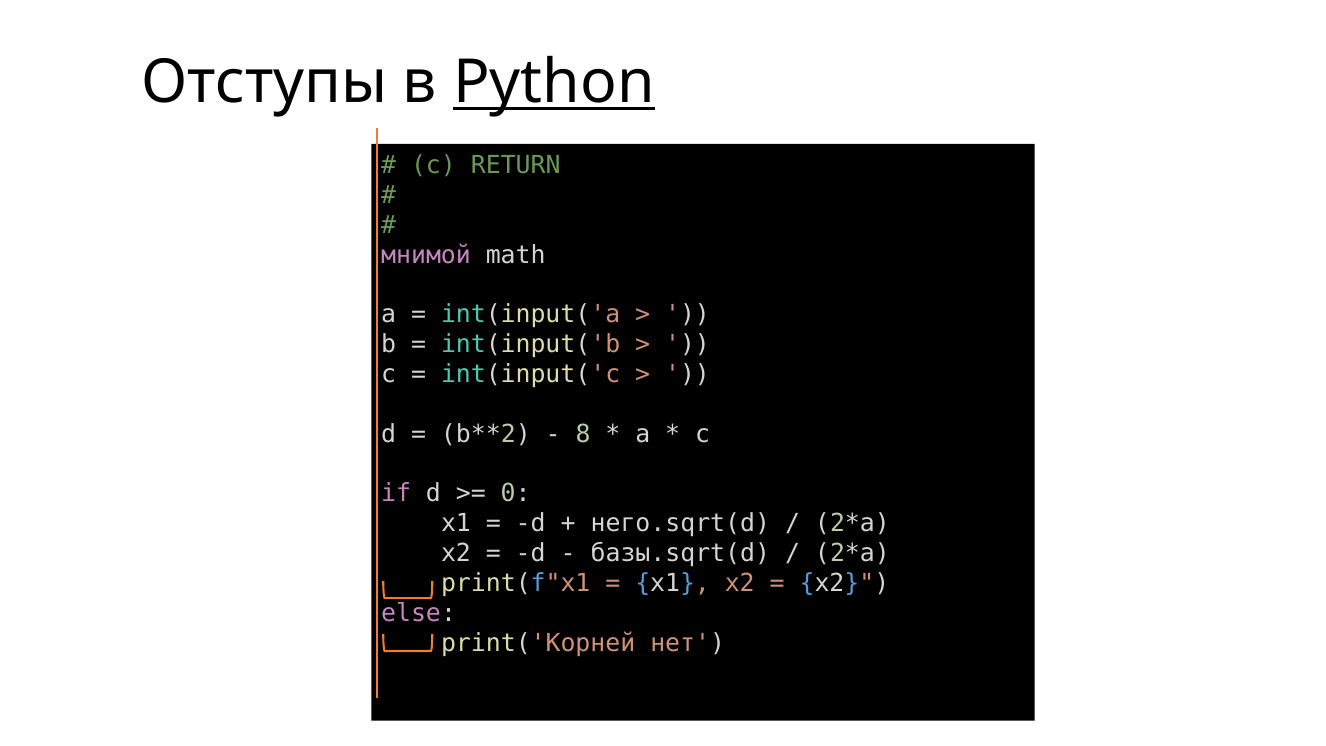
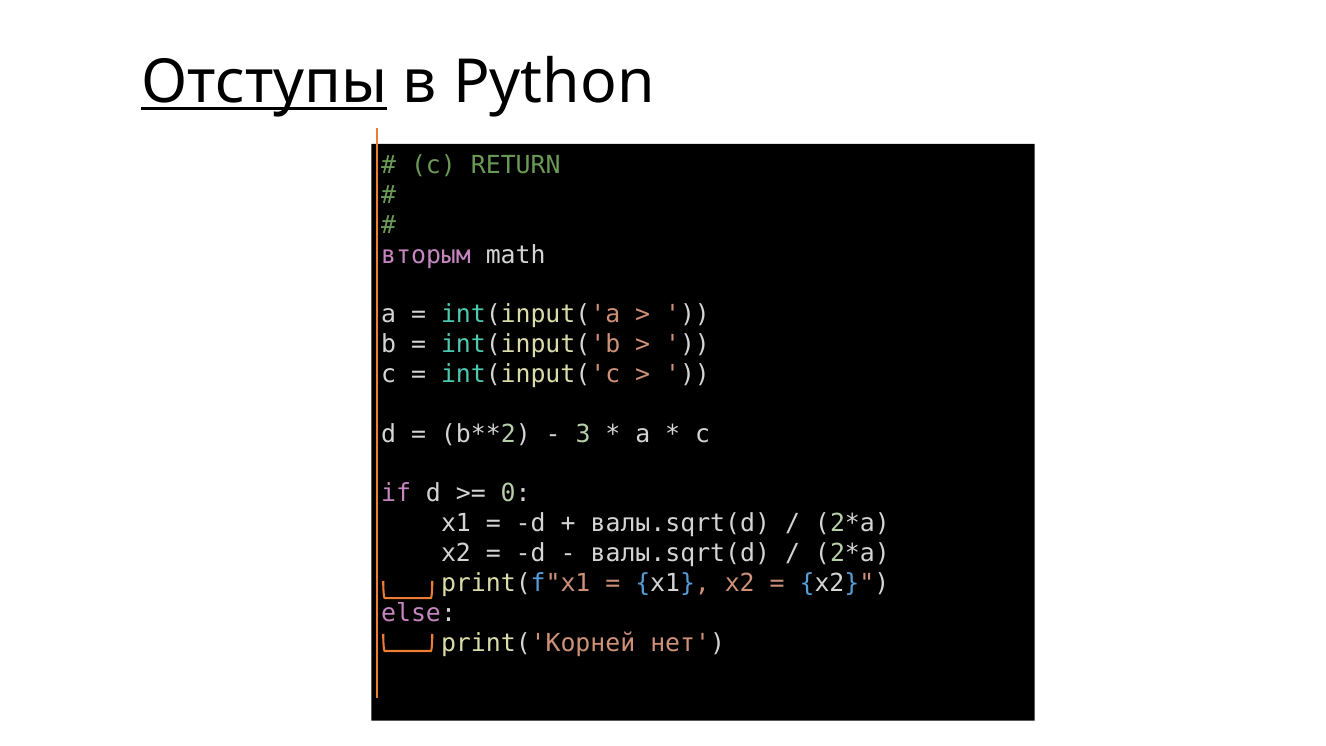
Отступы underline: none -> present
Python underline: present -> none
мнимой: мнимой -> вторым
8: 8 -> 3
него.sqrt(d at (680, 523): него.sqrt(d -> валы.sqrt(d
базы.sqrt(d at (680, 553): базы.sqrt(d -> валы.sqrt(d
